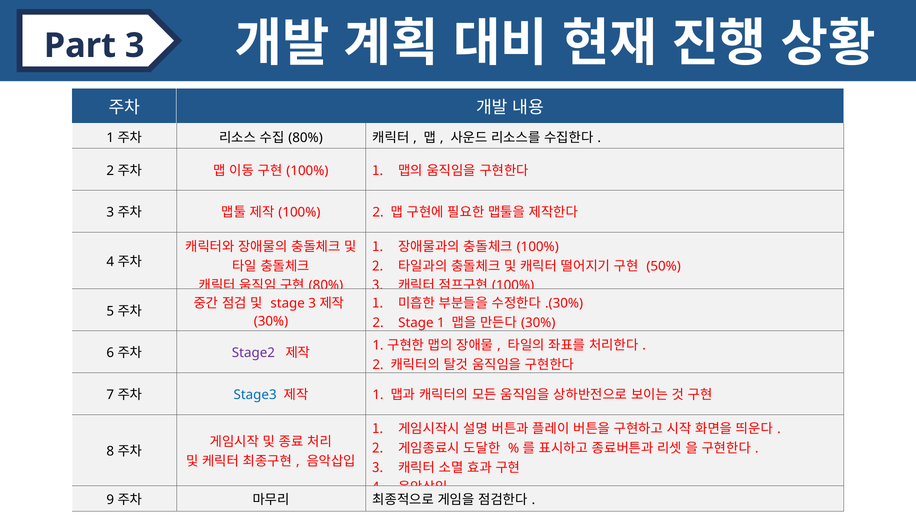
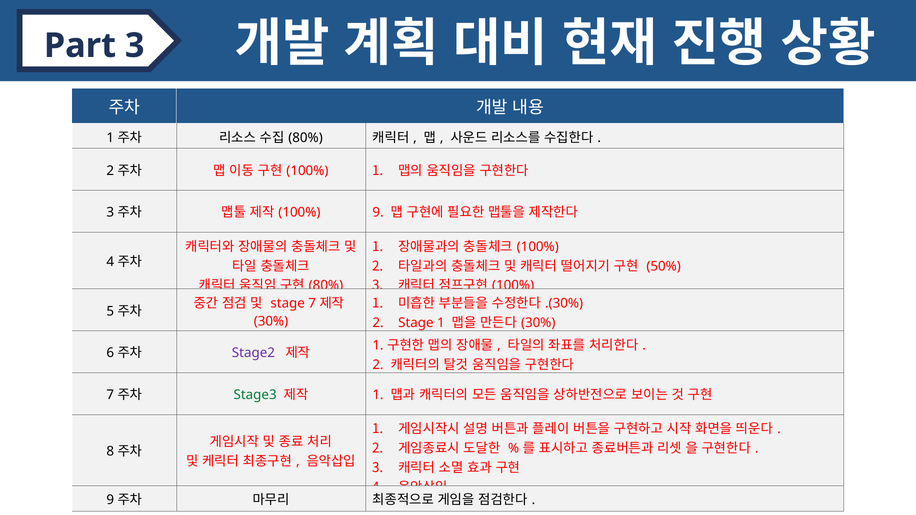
2 at (378, 213): 2 -> 9
stage 3: 3 -> 7
Stage3 colour: blue -> green
